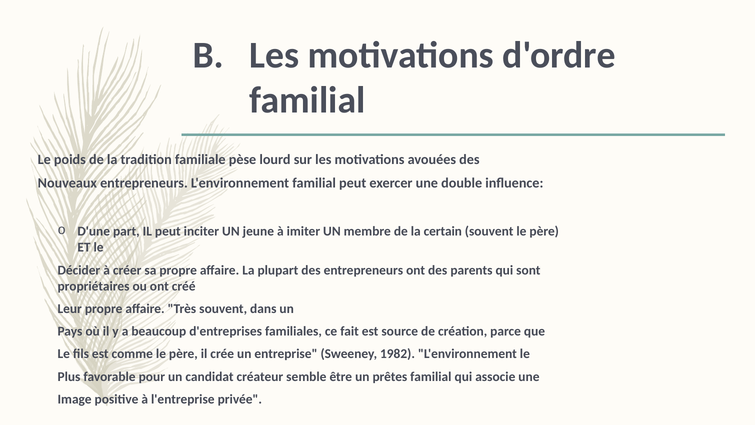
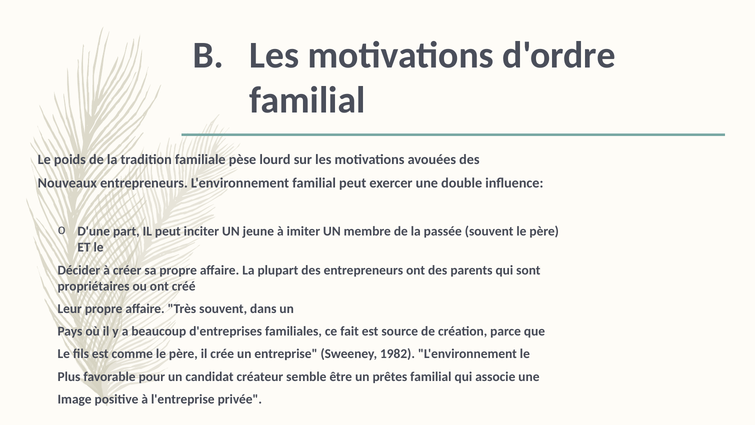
certain: certain -> passée
